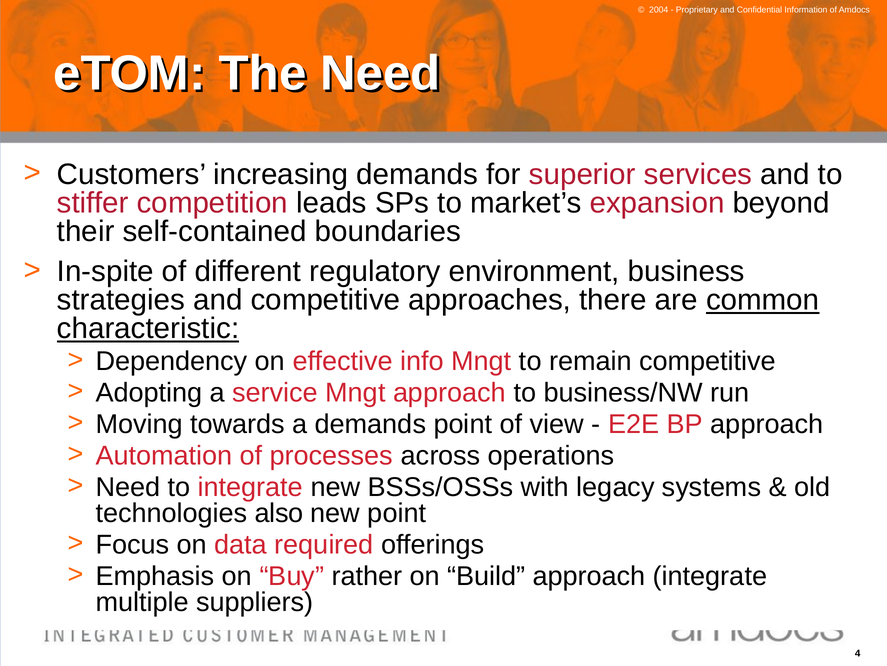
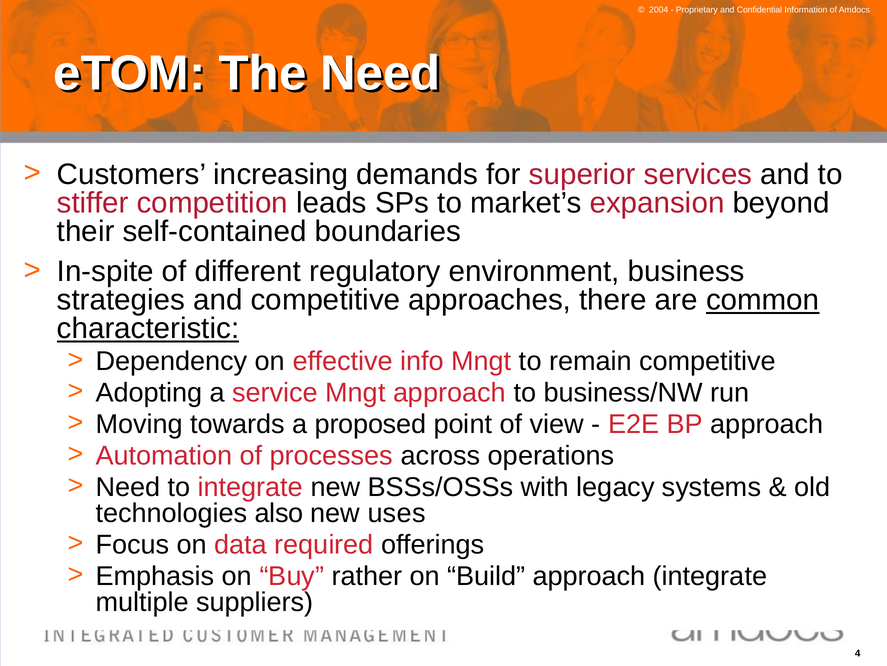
a demands: demands -> proposed
new point: point -> uses
